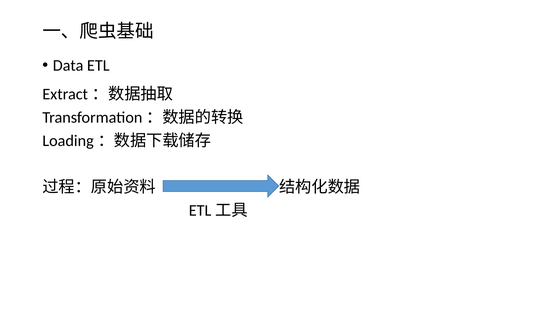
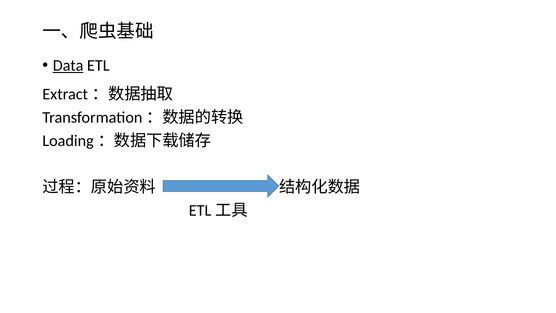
Data underline: none -> present
